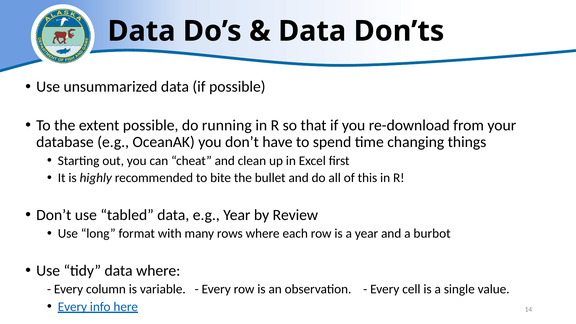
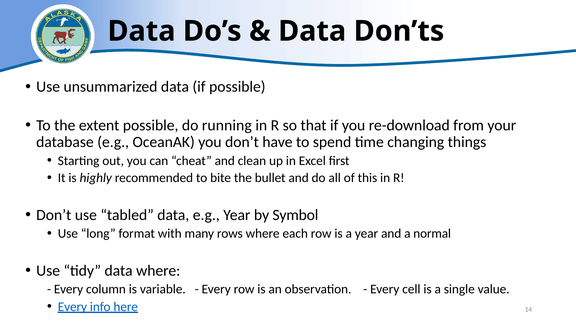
Review: Review -> Symbol
burbot: burbot -> normal
